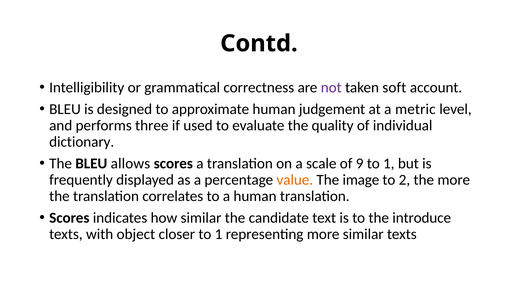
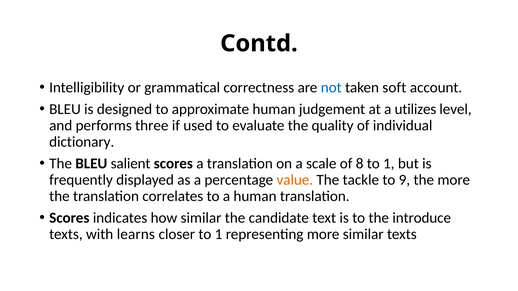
not colour: purple -> blue
metric: metric -> utilizes
allows: allows -> salient
9: 9 -> 8
image: image -> tackle
2: 2 -> 9
object: object -> learns
